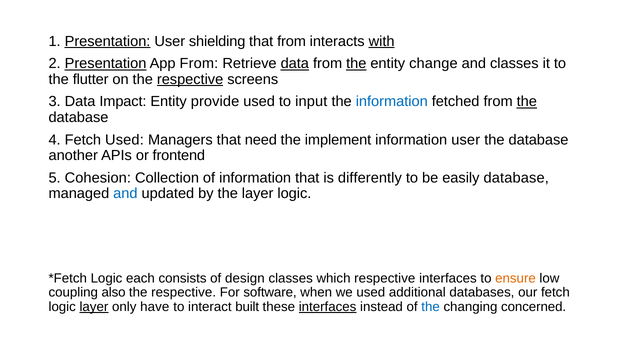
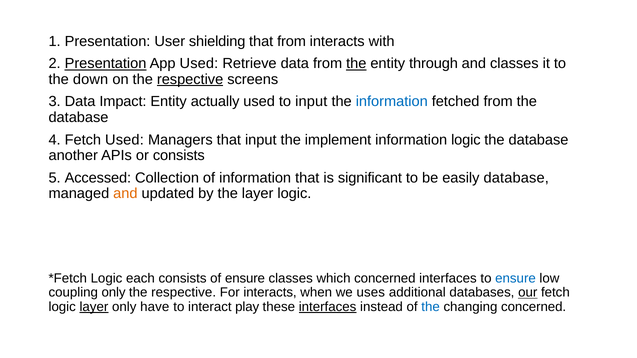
Presentation at (108, 41) underline: present -> none
with underline: present -> none
App From: From -> Used
data at (295, 64) underline: present -> none
change: change -> through
flutter: flutter -> down
provide: provide -> actually
the at (527, 102) underline: present -> none
that need: need -> input
information user: user -> logic
or frontend: frontend -> consists
Cohesion: Cohesion -> Accessed
differently: differently -> significant
and at (125, 194) colour: blue -> orange
of design: design -> ensure
which respective: respective -> concerned
ensure at (516, 278) colour: orange -> blue
coupling also: also -> only
For software: software -> interacts
we used: used -> uses
our underline: none -> present
built: built -> play
